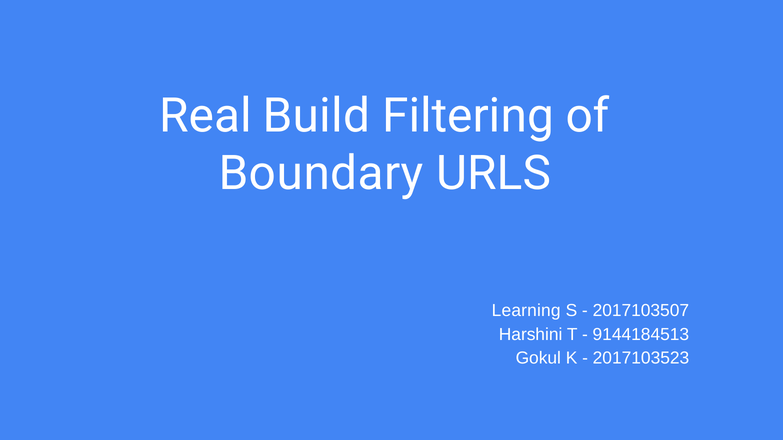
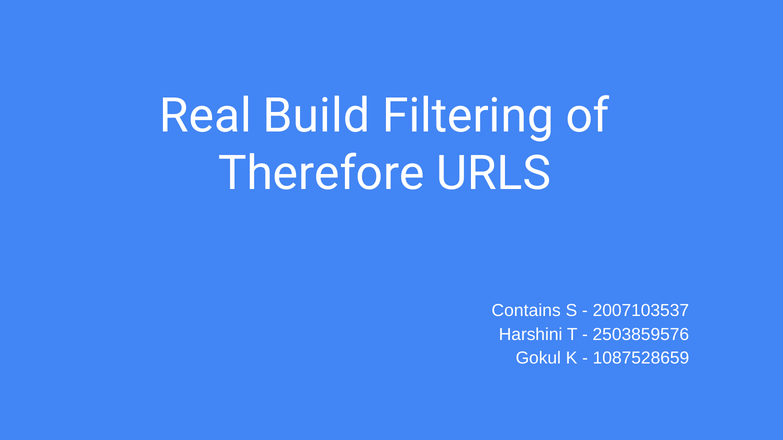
Boundary: Boundary -> Therefore
Learning: Learning -> Contains
2017103507: 2017103507 -> 2007103537
9144184513: 9144184513 -> 2503859576
2017103523: 2017103523 -> 1087528659
